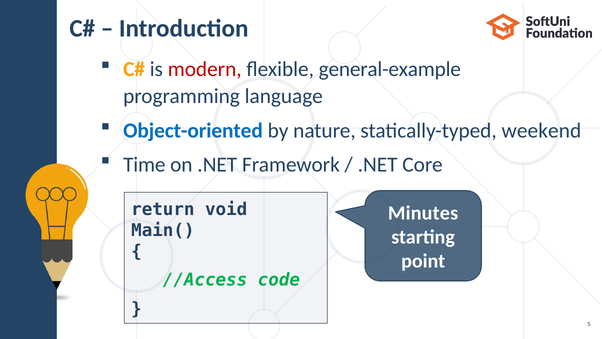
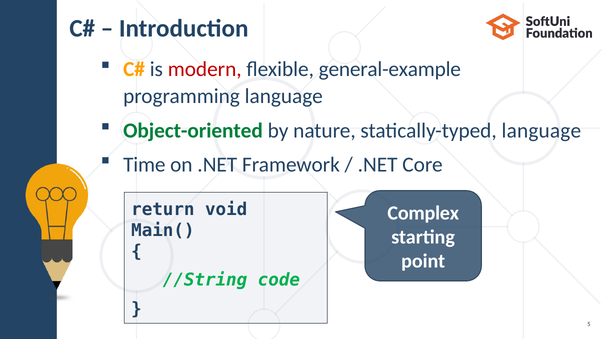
Object-oriented colour: blue -> green
statically-typed weekend: weekend -> language
Minutes: Minutes -> Complex
//Access: //Access -> //String
